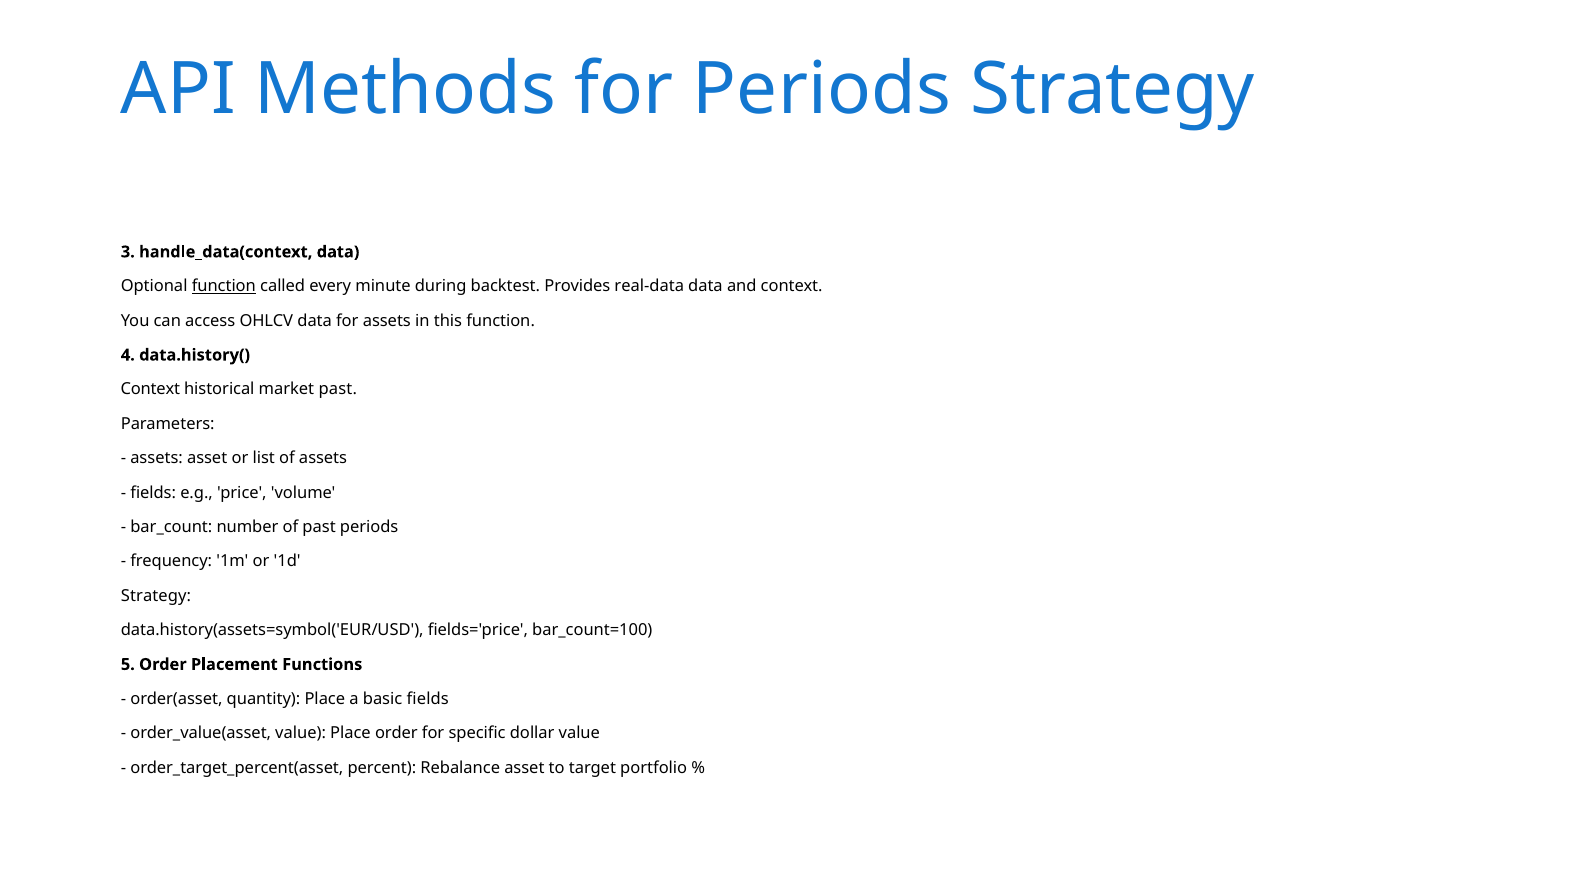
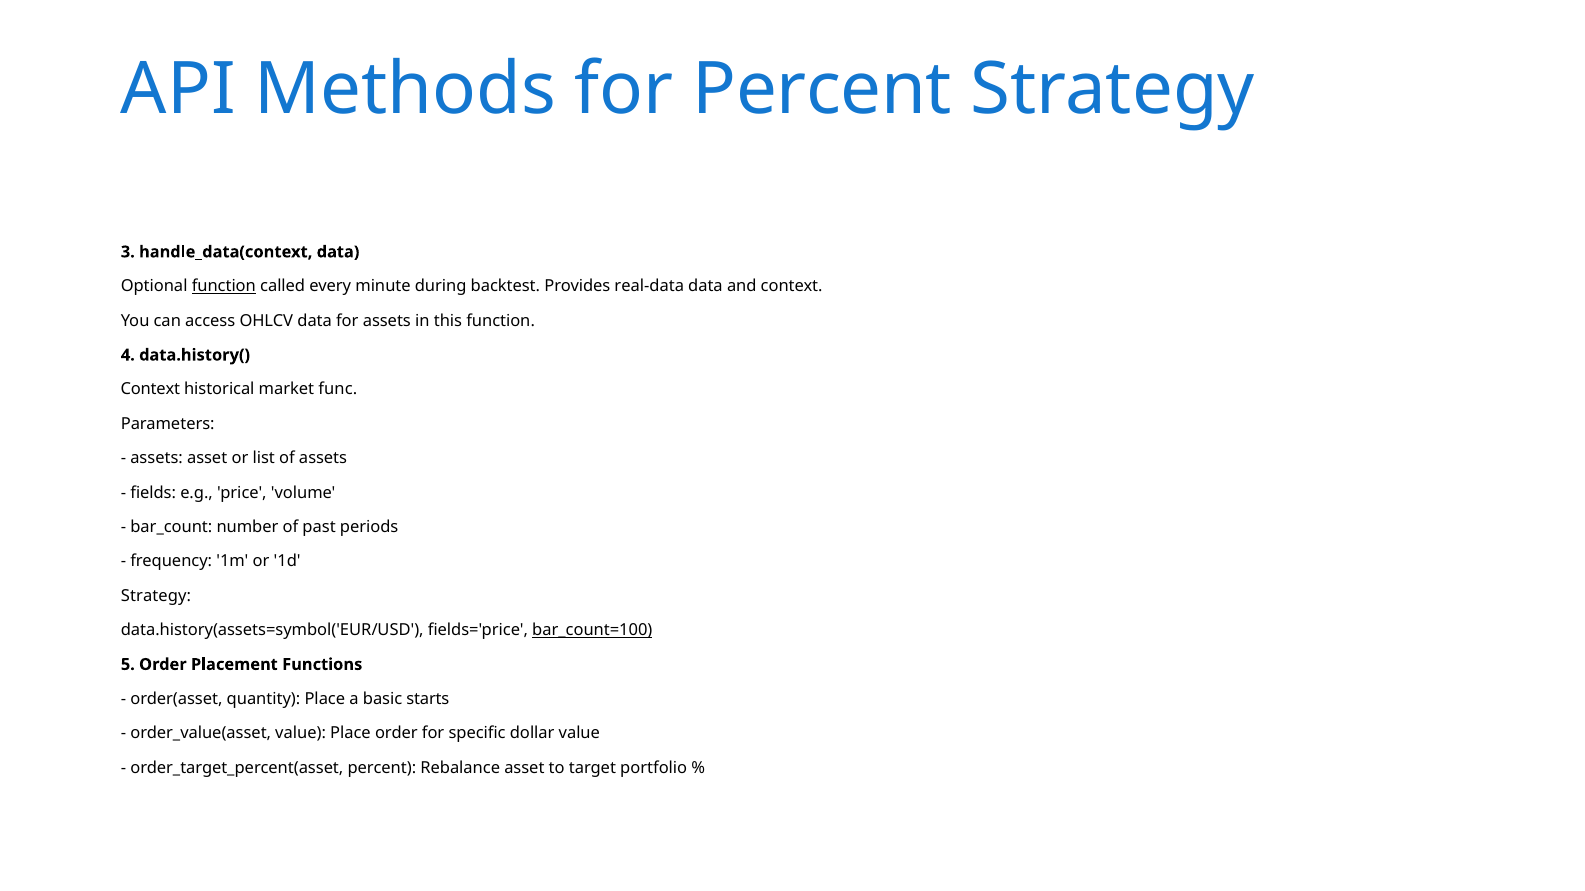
for Periods: Periods -> Percent
market past: past -> func
bar_count=100 underline: none -> present
basic fields: fields -> starts
